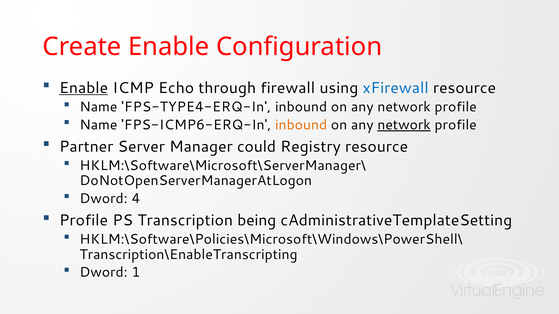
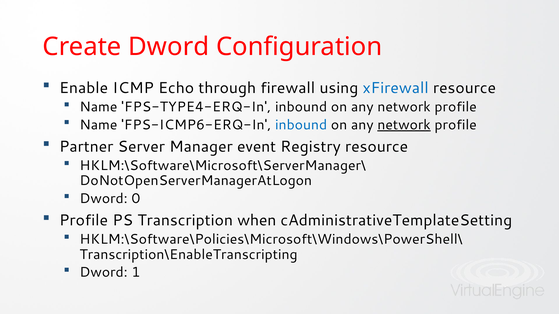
Create Enable: Enable -> Dword
Enable at (84, 88) underline: present -> none
inbound at (301, 125) colour: orange -> blue
could: could -> event
4: 4 -> 0
being: being -> when
